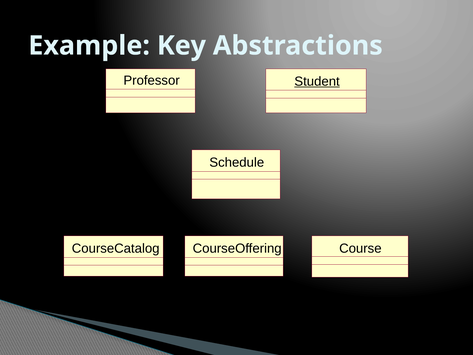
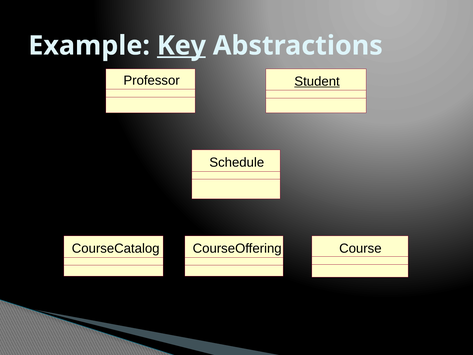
Key underline: none -> present
